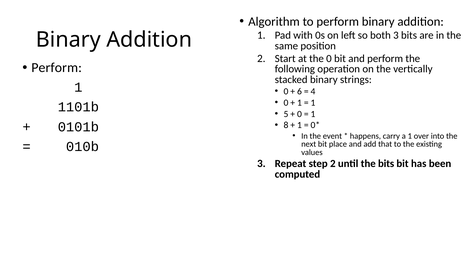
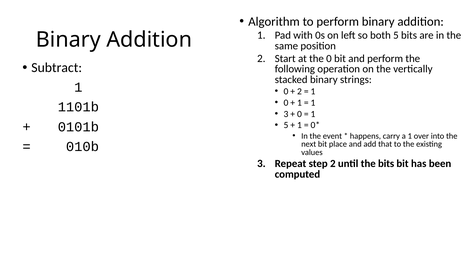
both 3: 3 -> 5
Perform at (57, 68): Perform -> Subtract
6 at (299, 91): 6 -> 2
4 at (313, 91): 4 -> 1
5 at (286, 114): 5 -> 3
8 at (286, 125): 8 -> 5
